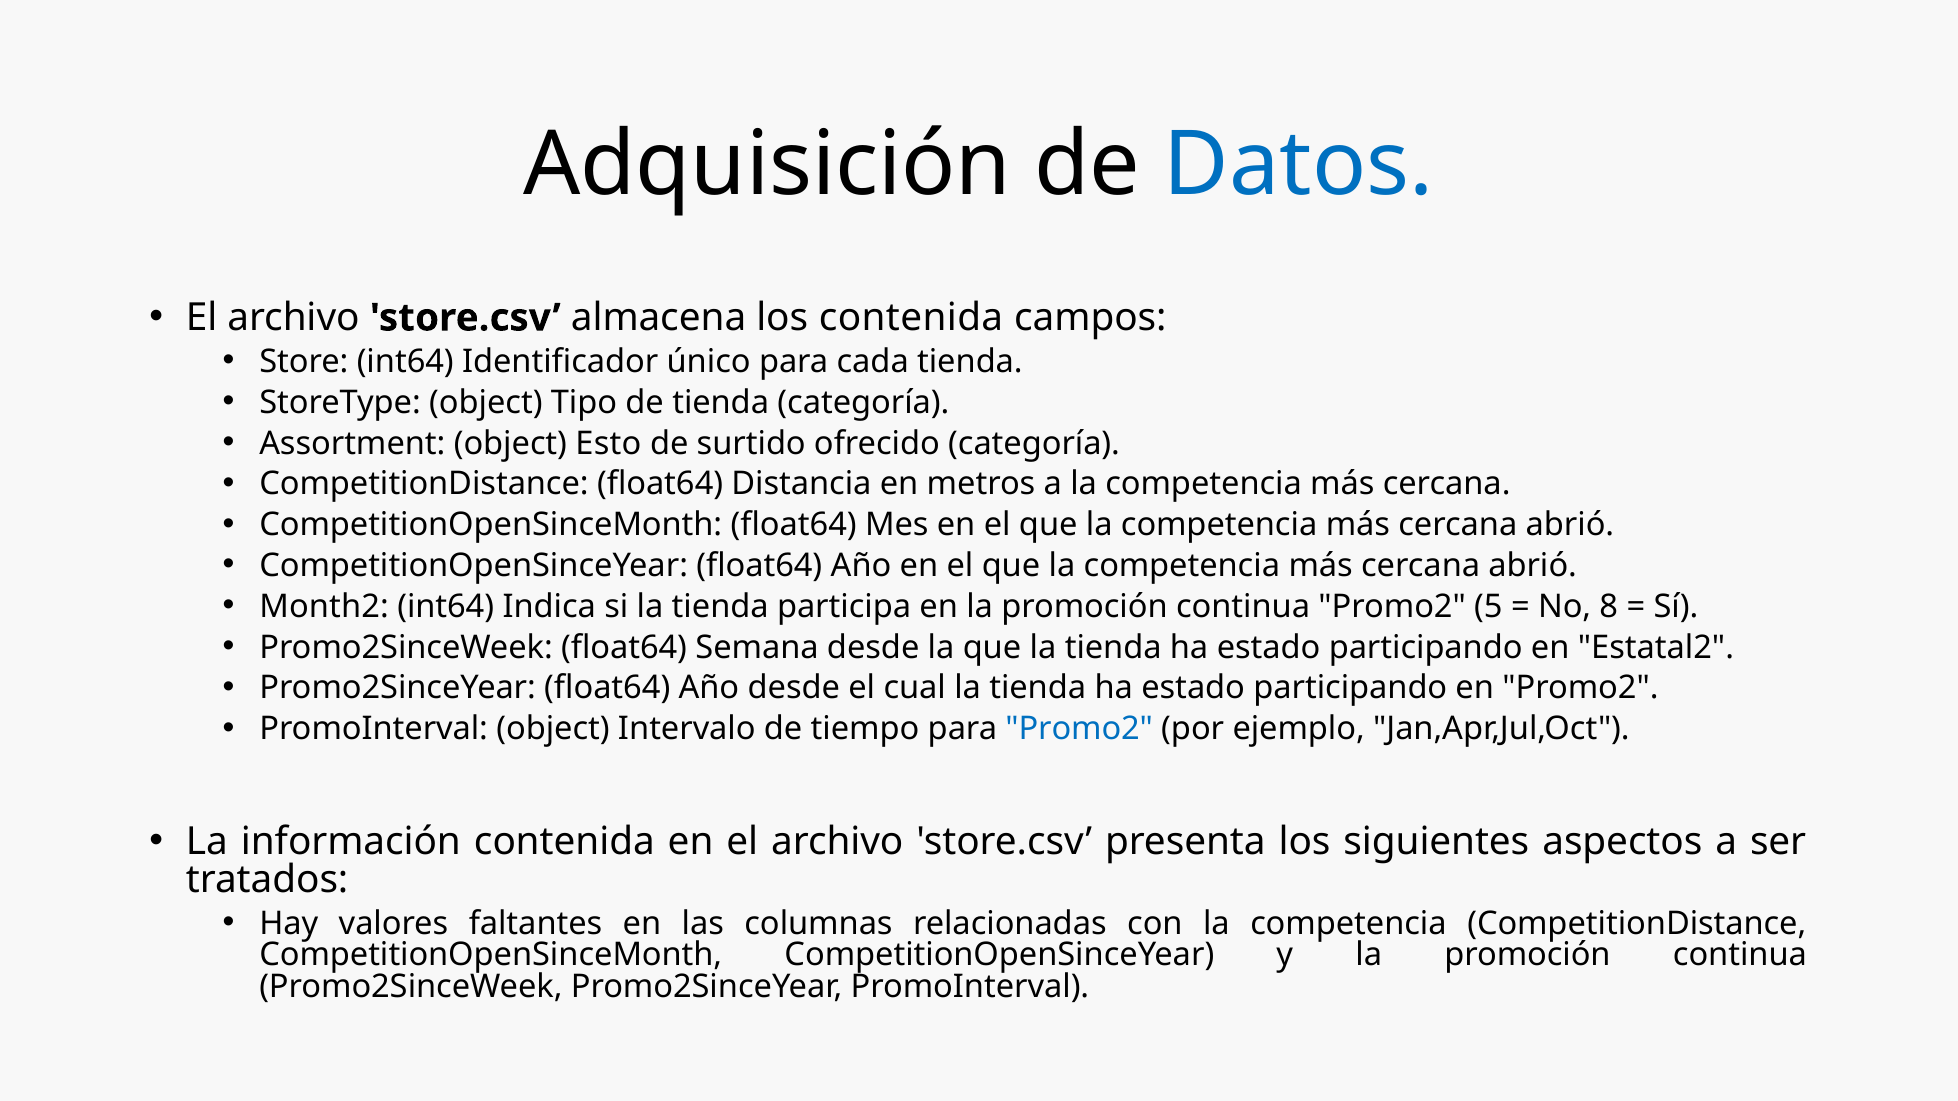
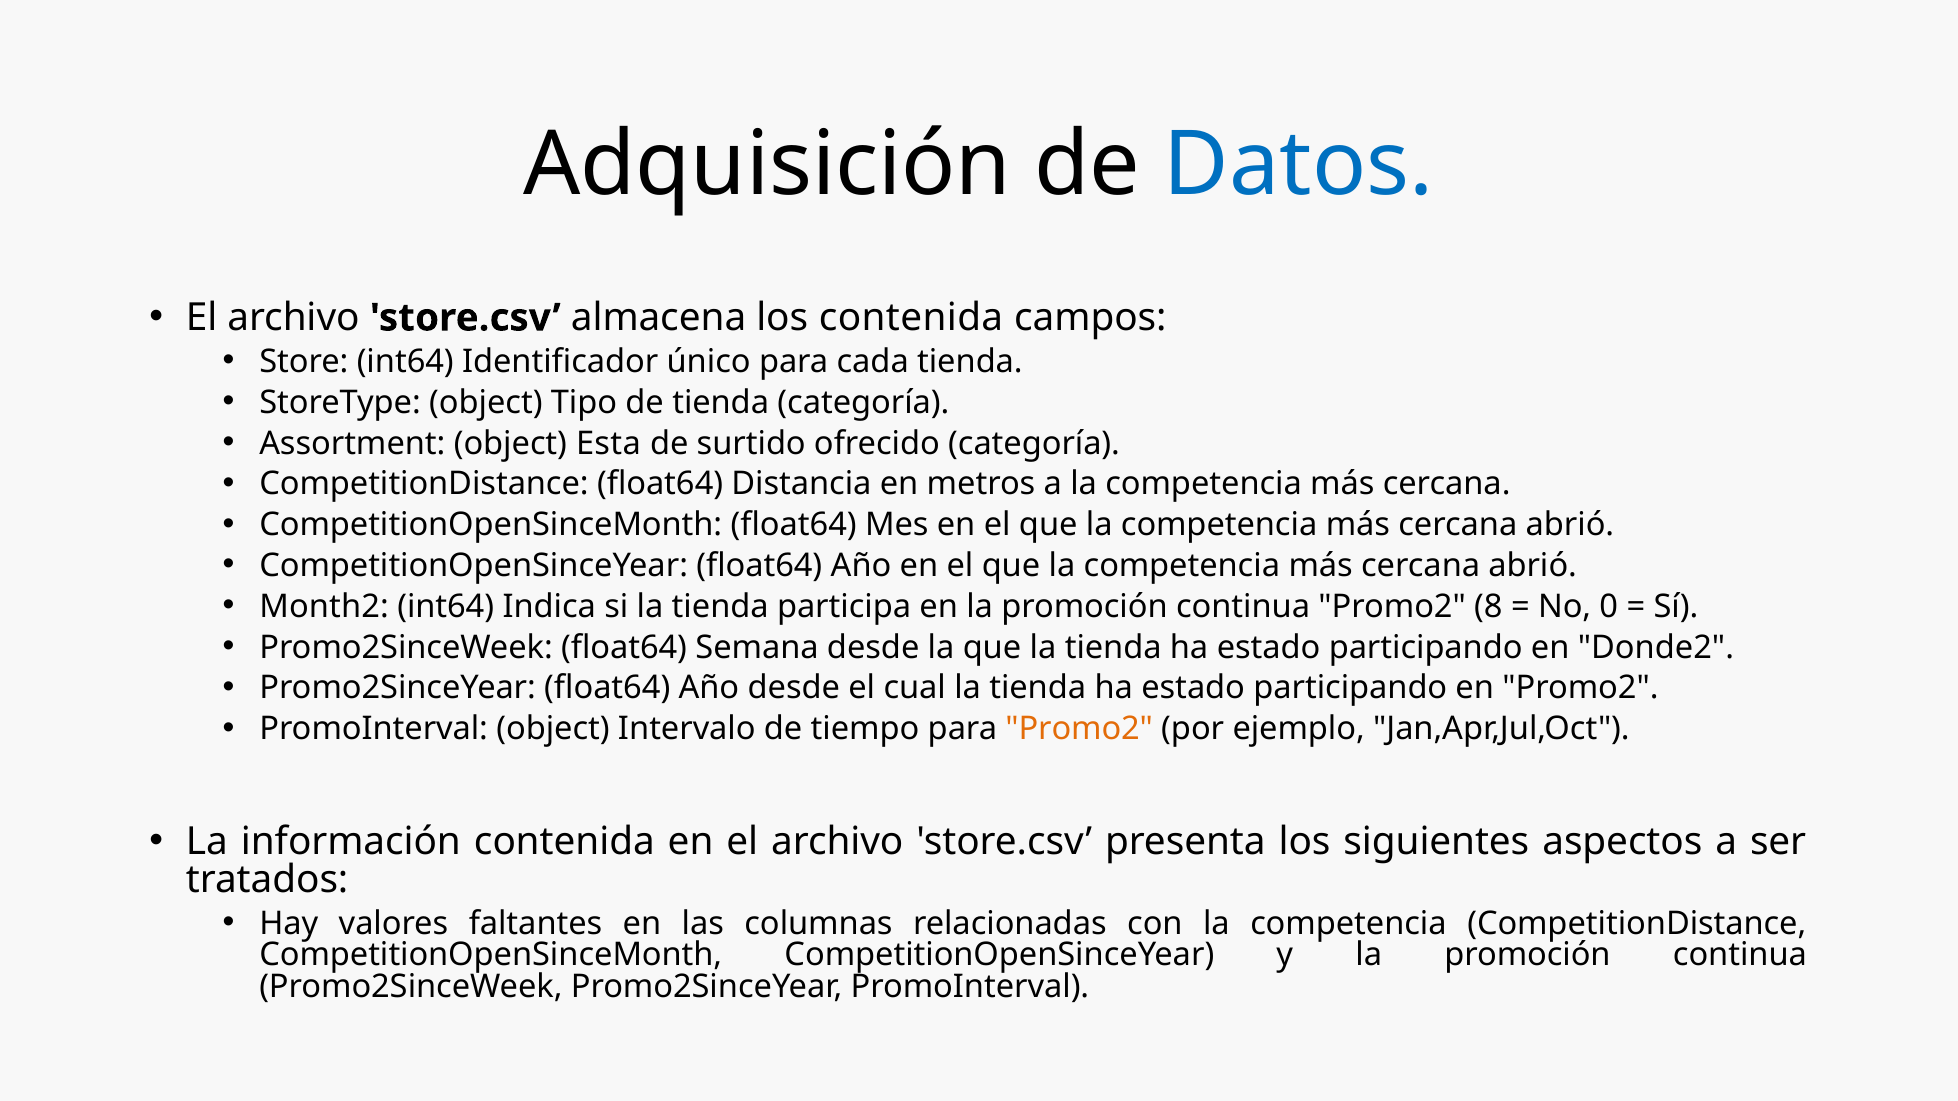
Esto: Esto -> Esta
5: 5 -> 8
8: 8 -> 0
Estatal2: Estatal2 -> Donde2
Promo2 at (1079, 729) colour: blue -> orange
